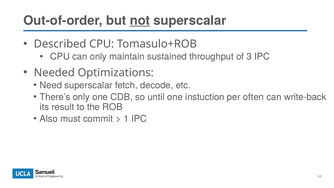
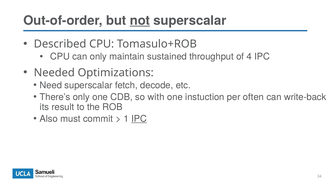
3: 3 -> 4
until: until -> with
IPC at (139, 119) underline: none -> present
